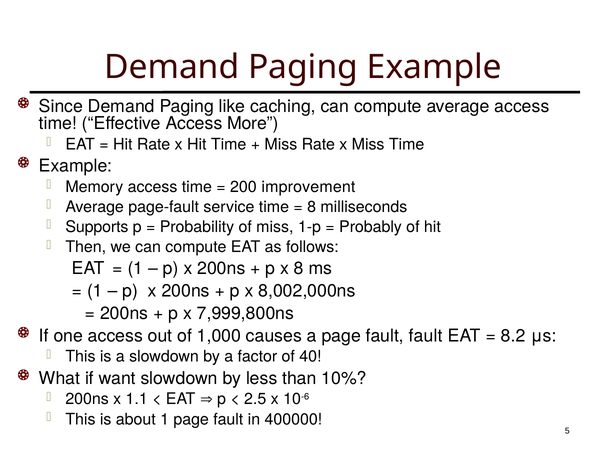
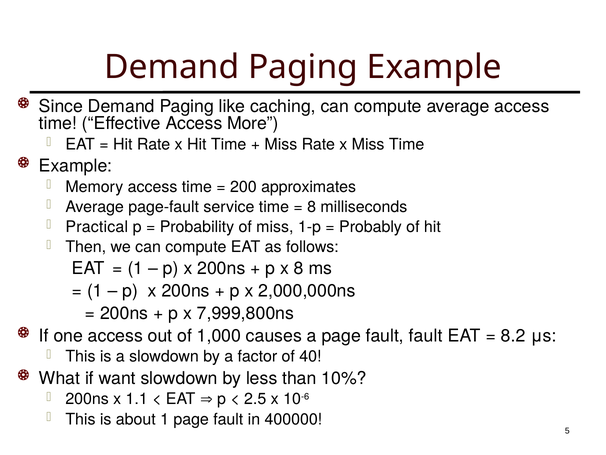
improvement: improvement -> approximates
Supports: Supports -> Practical
8,002,000ns: 8,002,000ns -> 2,000,000ns
